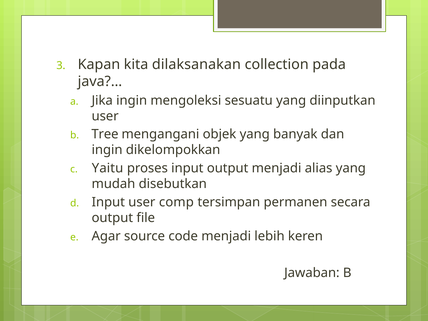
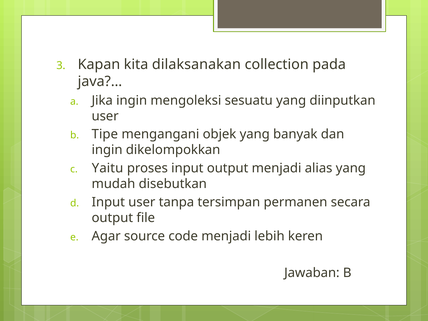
Tree: Tree -> Tipe
comp: comp -> tanpa
